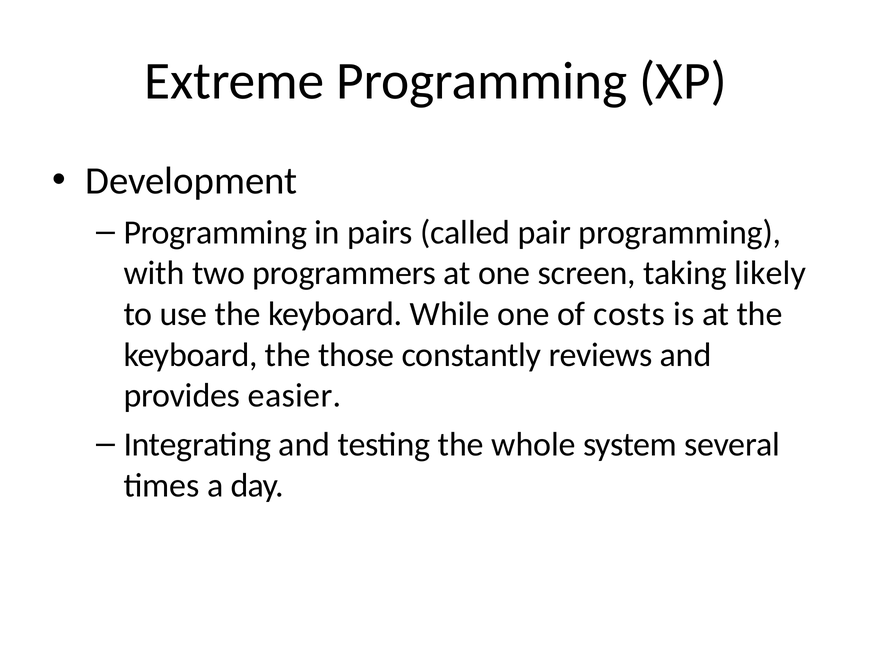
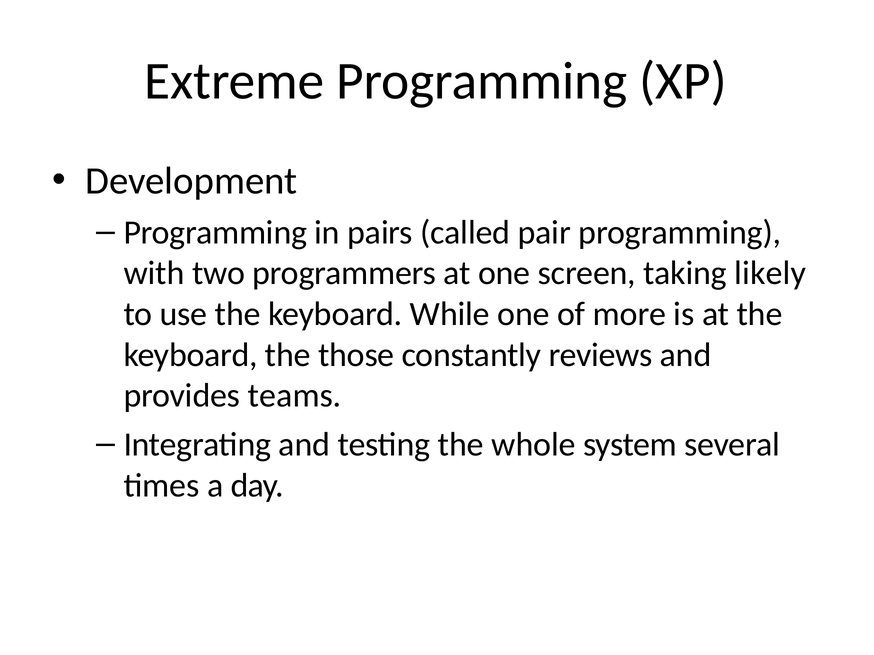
costs: costs -> more
easier: easier -> teams
